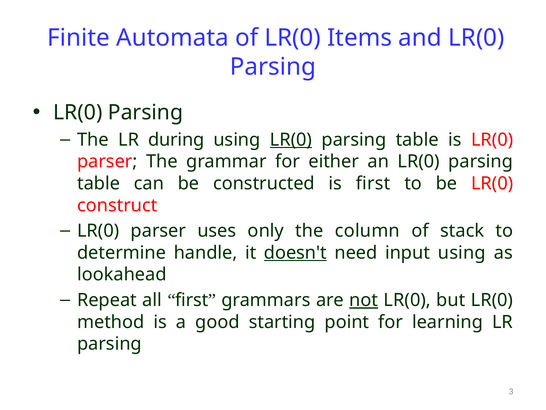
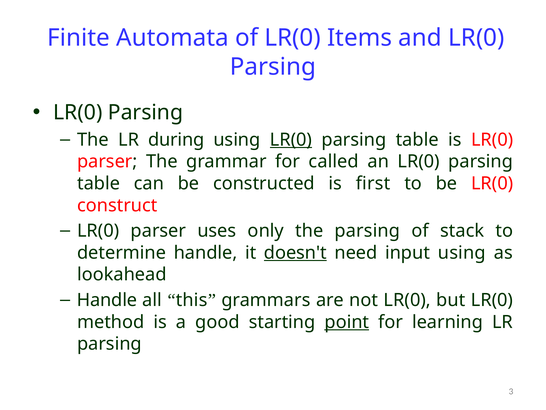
either: either -> called
the column: column -> parsing
Repeat at (107, 300): Repeat -> Handle
first at (192, 300): first -> this
not underline: present -> none
point underline: none -> present
